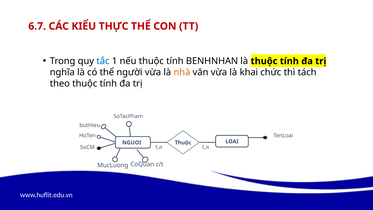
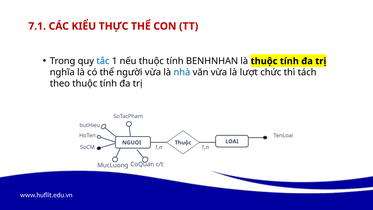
6.7: 6.7 -> 7.1
nhà colour: orange -> blue
khai: khai -> lượt
